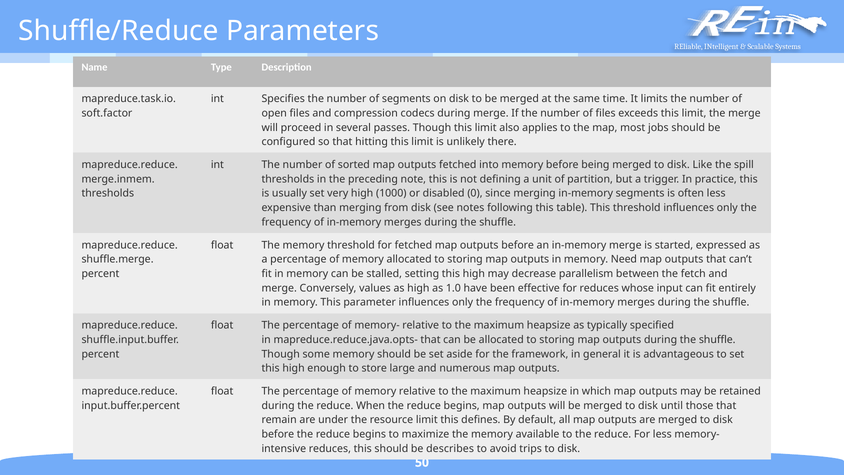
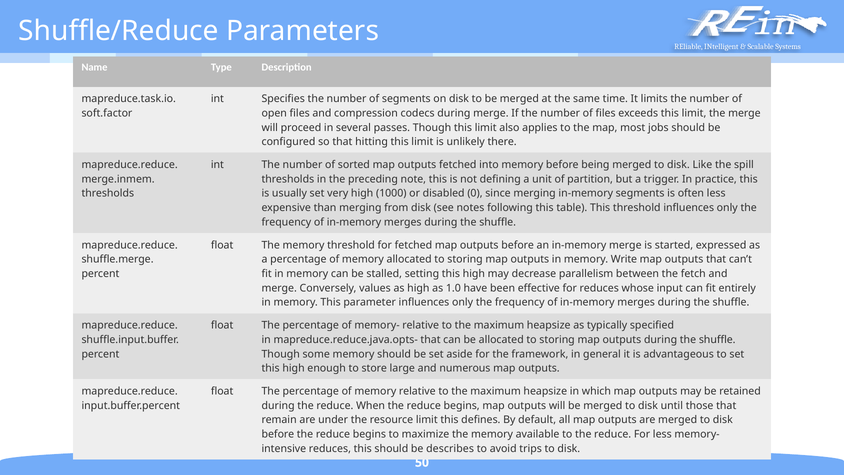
Need: Need -> Write
